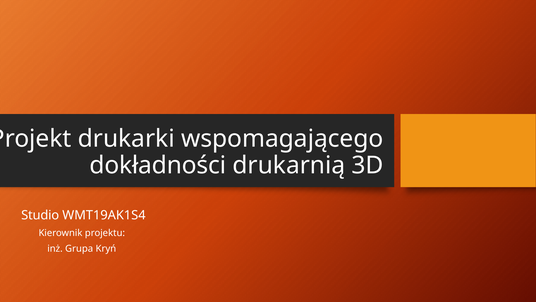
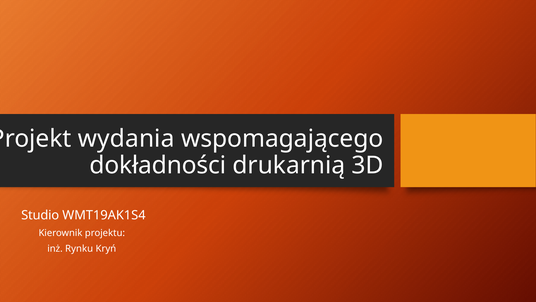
drukarki: drukarki -> wydania
Grupa: Grupa -> Rynku
